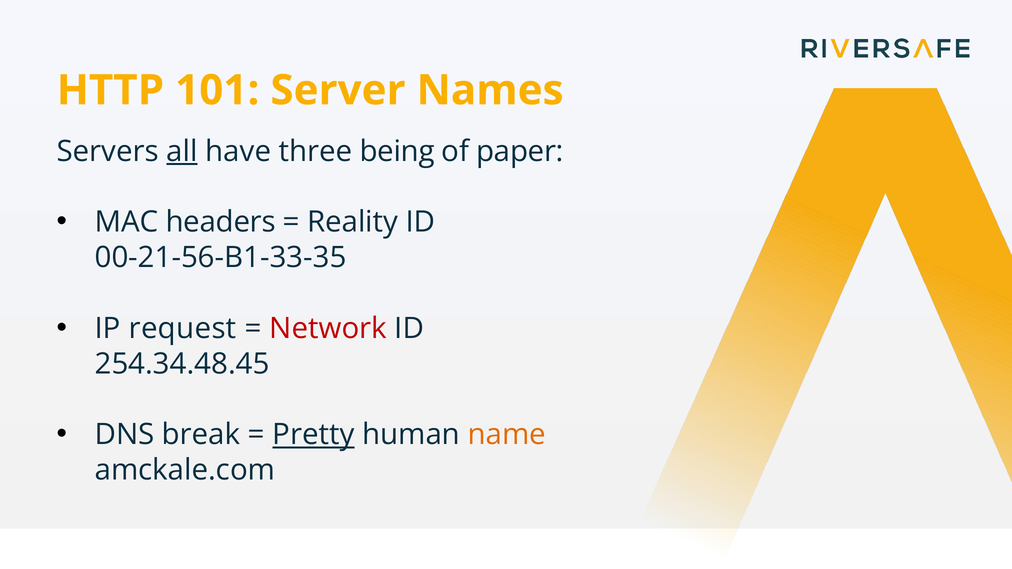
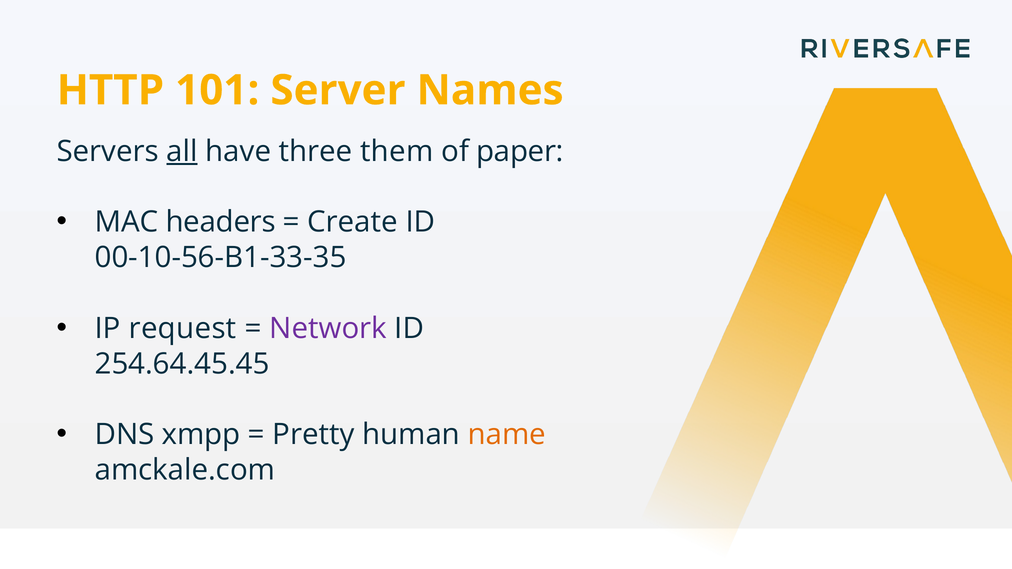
being: being -> them
Reality: Reality -> Create
00-21-56-B1-33-35: 00-21-56-B1-33-35 -> 00-10-56-B1-33-35
Network colour: red -> purple
254.34.48.45: 254.34.48.45 -> 254.64.45.45
break: break -> xmpp
Pretty underline: present -> none
